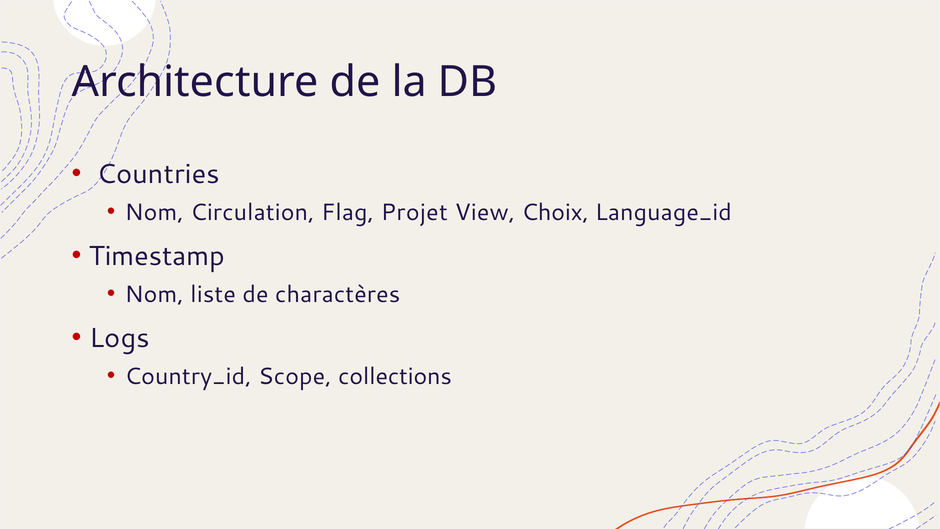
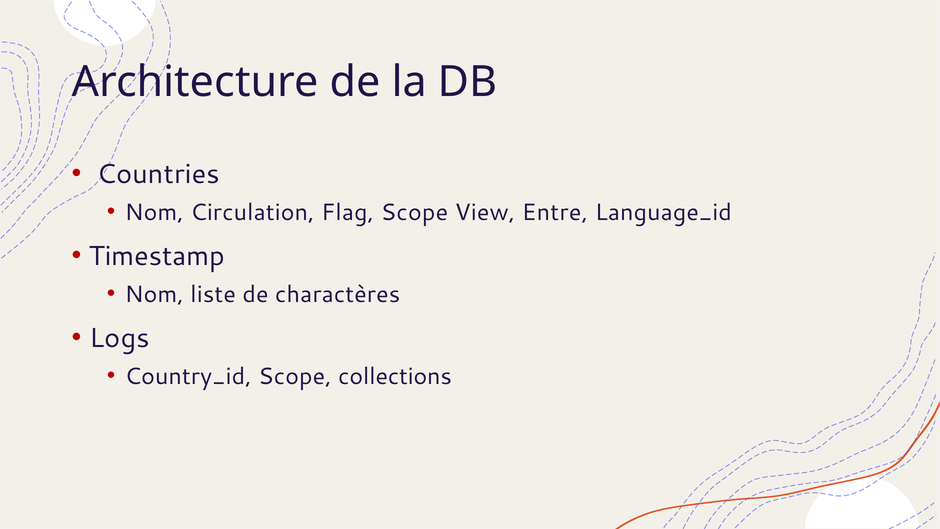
Flag Projet: Projet -> Scope
Choix: Choix -> Entre
